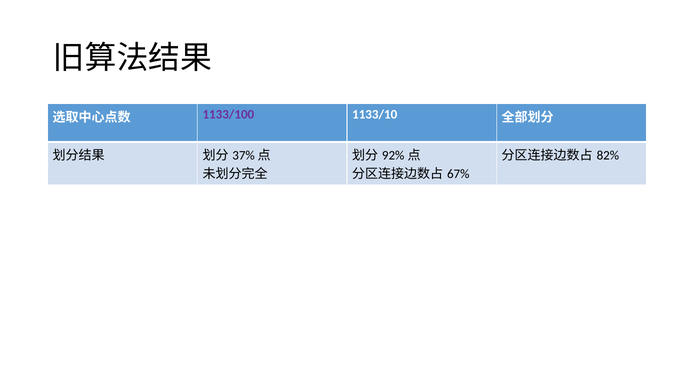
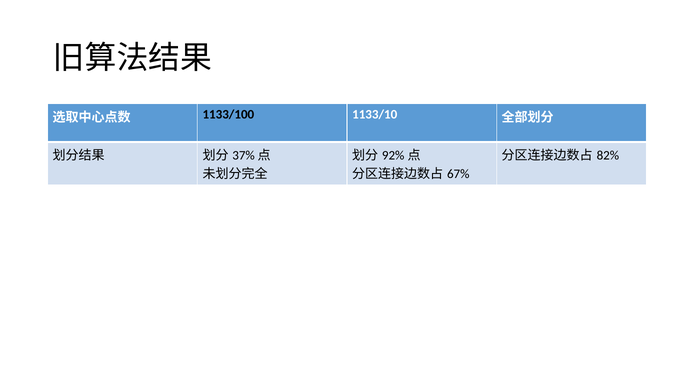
1133/100 colour: purple -> black
